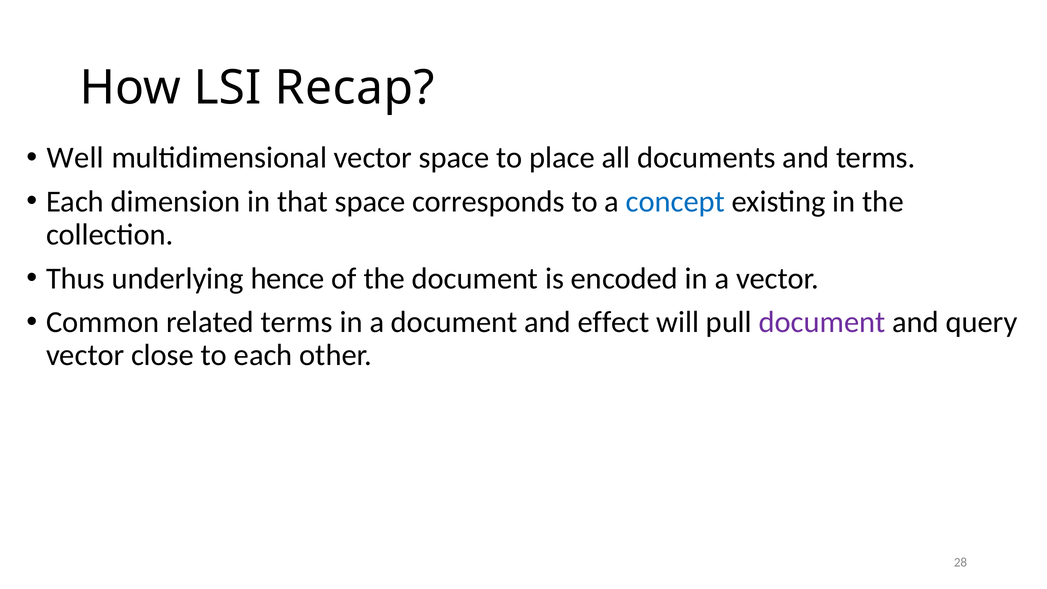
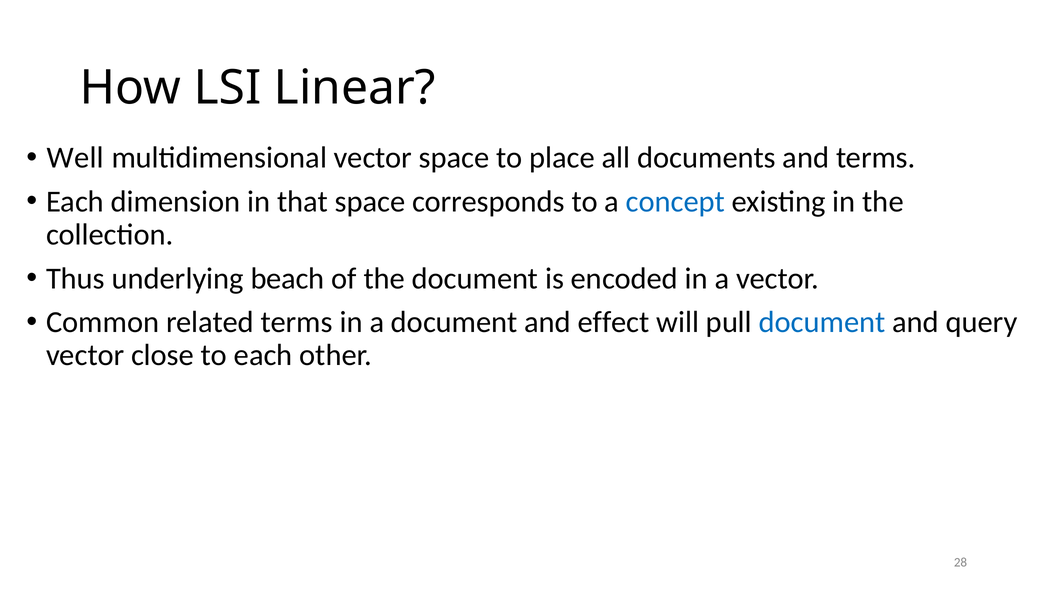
Recap: Recap -> Linear
hence: hence -> beach
document at (822, 322) colour: purple -> blue
